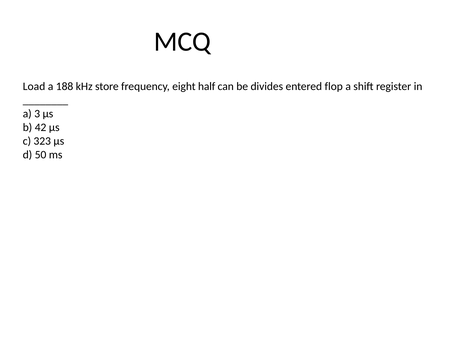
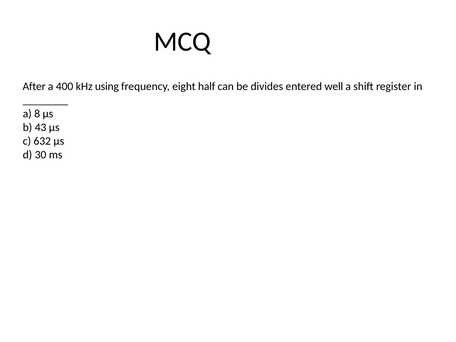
Load: Load -> After
188: 188 -> 400
store: store -> using
flop: flop -> well
3: 3 -> 8
42: 42 -> 43
323: 323 -> 632
50: 50 -> 30
